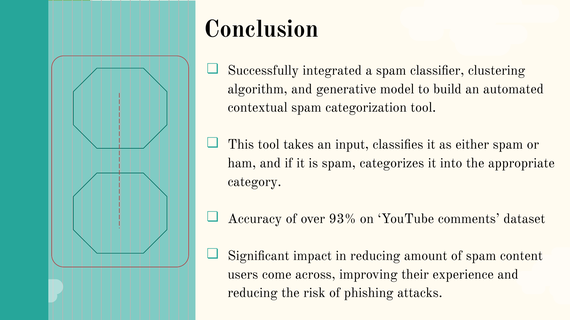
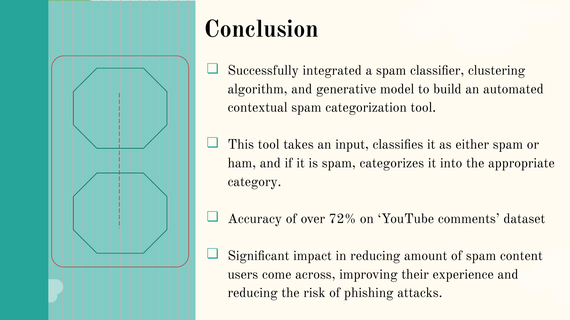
93%: 93% -> 72%
